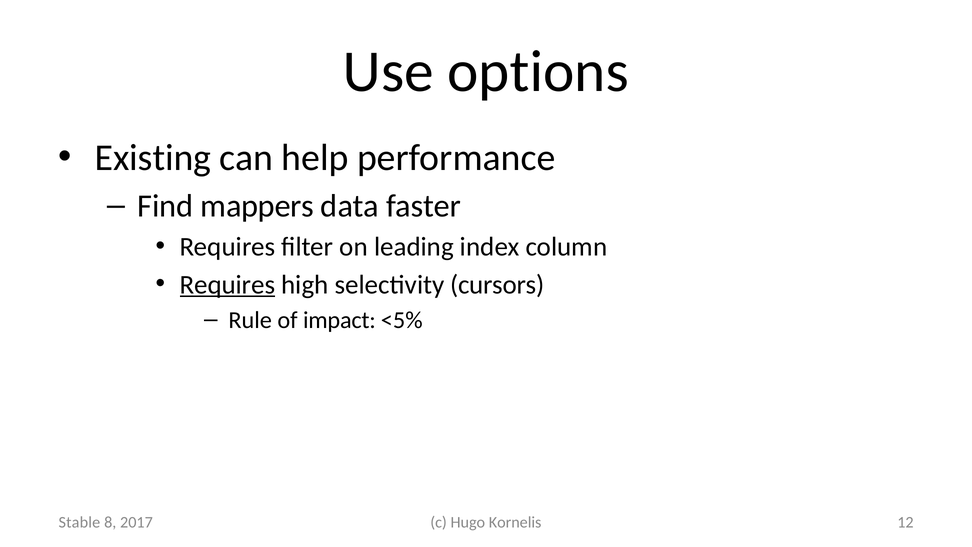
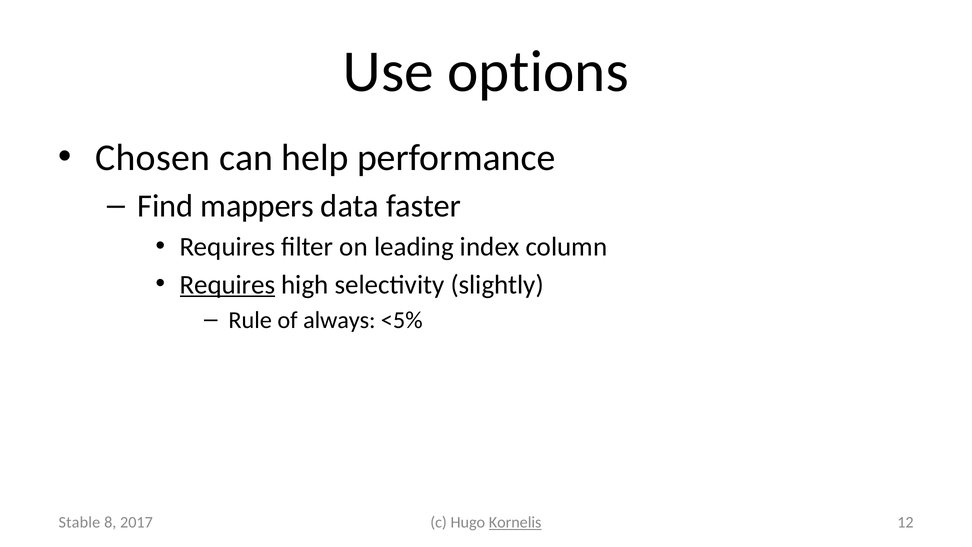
Existing: Existing -> Chosen
cursors: cursors -> slightly
impact: impact -> always
Kornelis underline: none -> present
